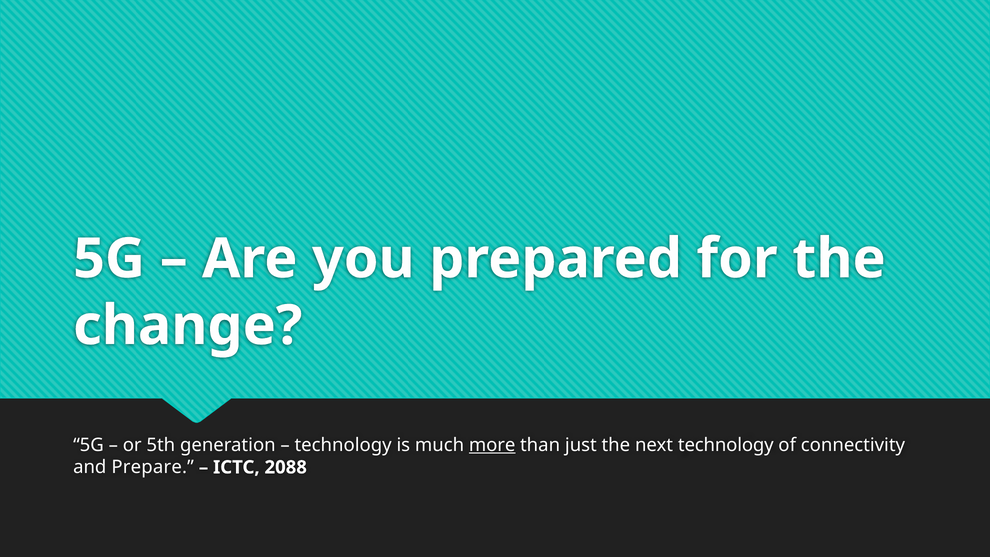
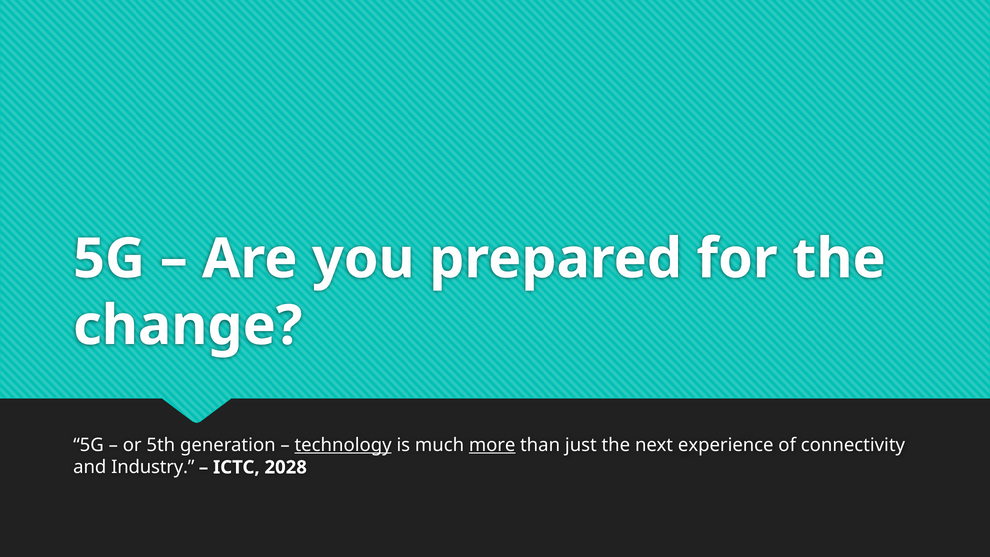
technology at (343, 445) underline: none -> present
next technology: technology -> experience
Prepare: Prepare -> Industry
2088: 2088 -> 2028
